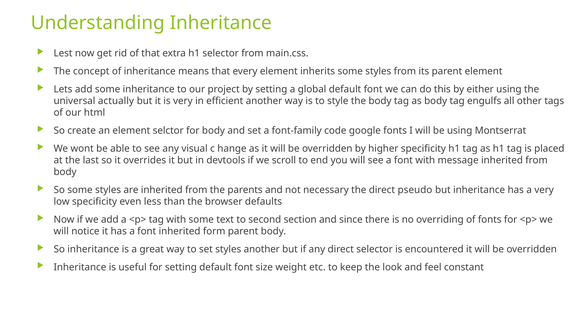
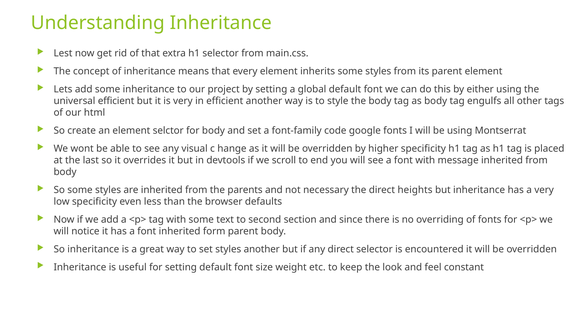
universal actually: actually -> efficient
pseudo: pseudo -> heights
